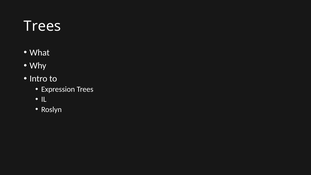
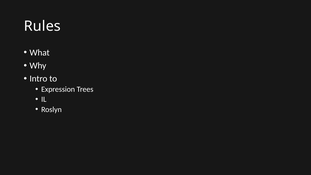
Trees at (42, 26): Trees -> Rules
